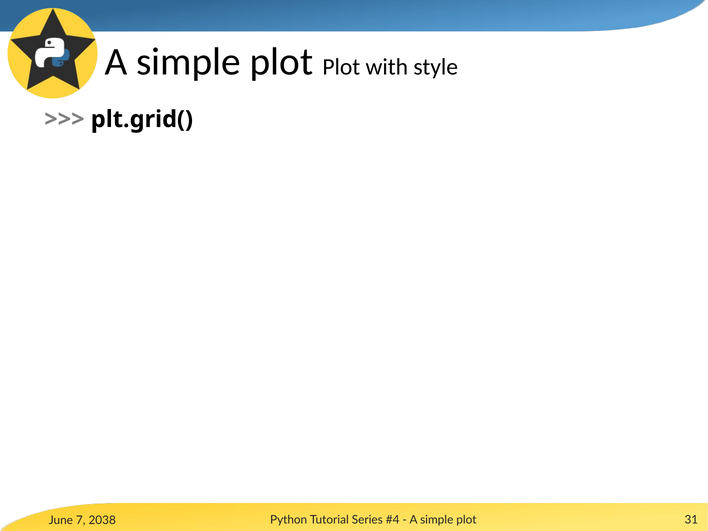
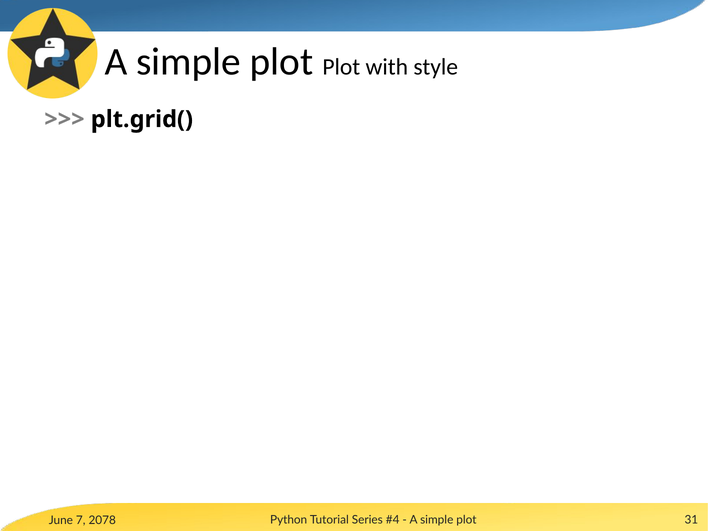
2038: 2038 -> 2078
